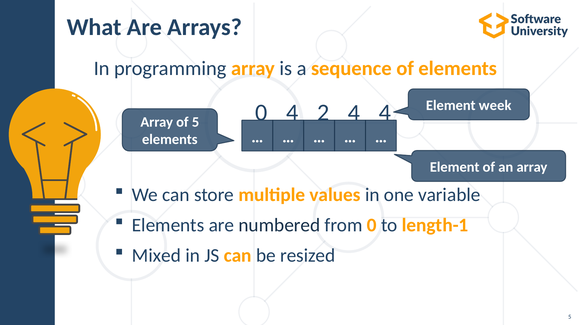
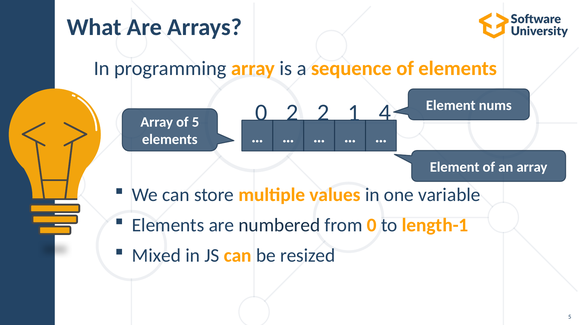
week: week -> nums
0 4: 4 -> 2
2 4: 4 -> 1
